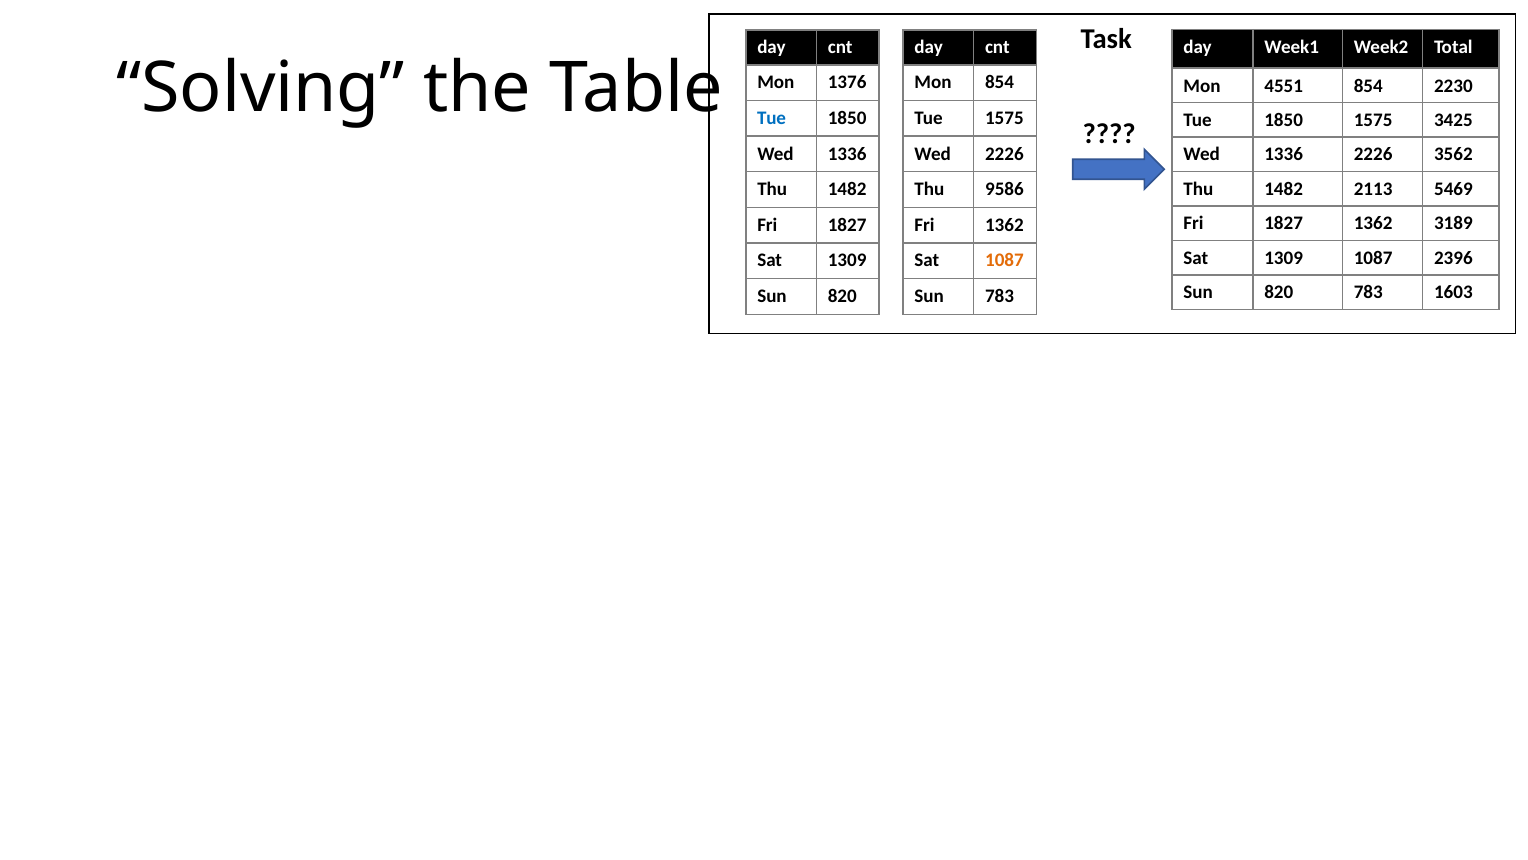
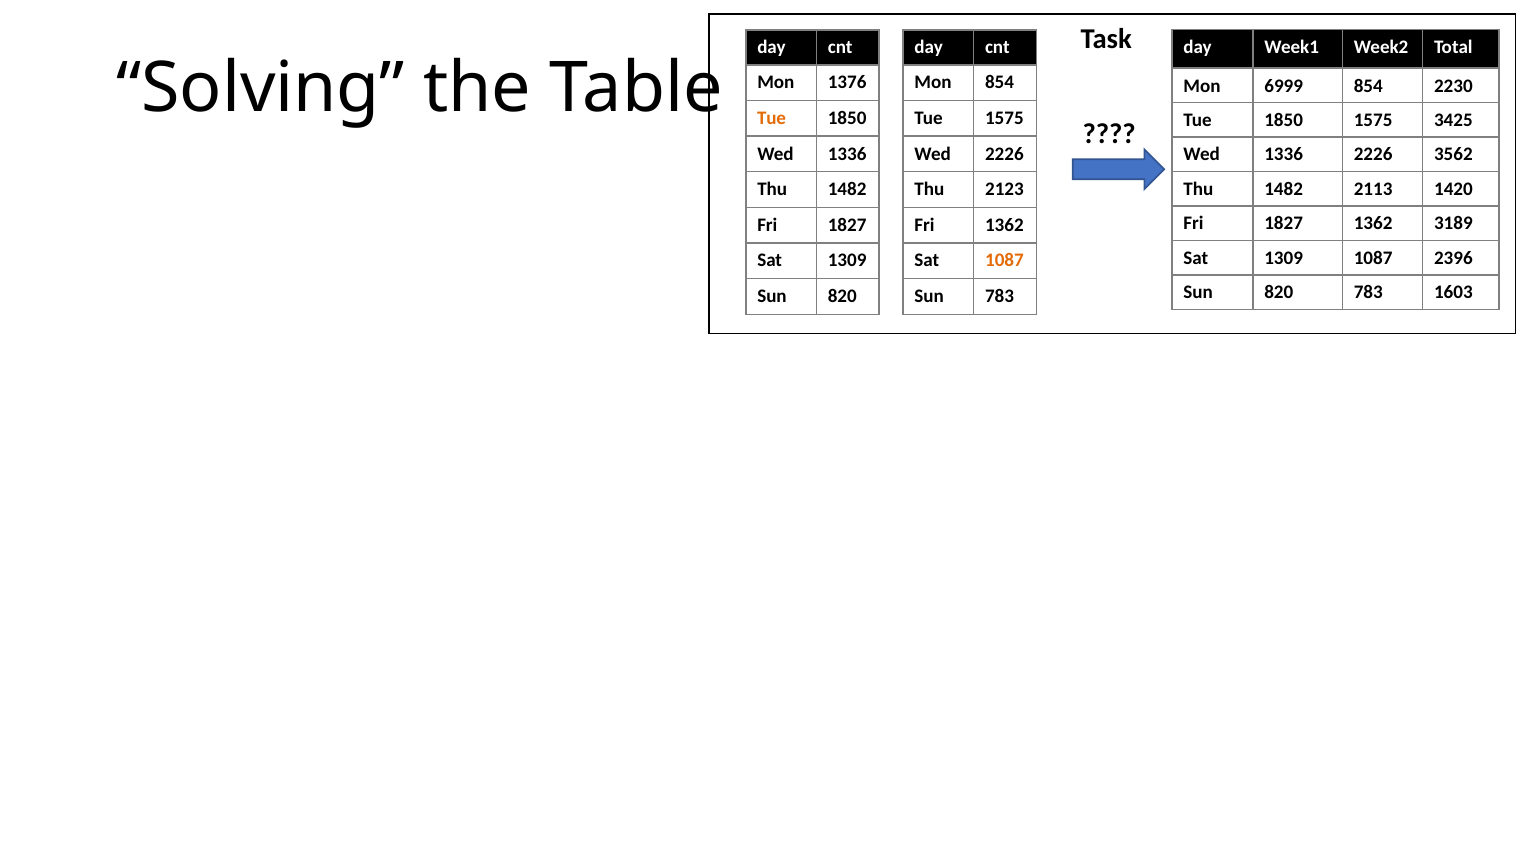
4551: 4551 -> 6999
Tue at (772, 118) colour: blue -> orange
5469: 5469 -> 1420
9586: 9586 -> 2123
